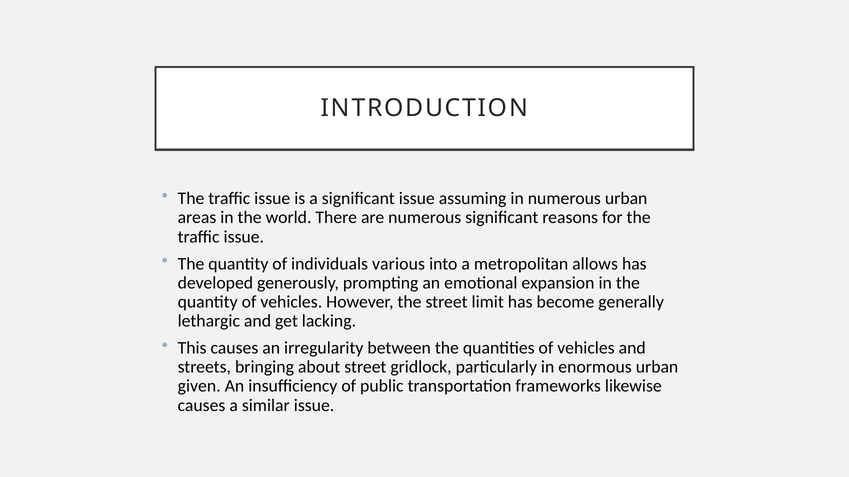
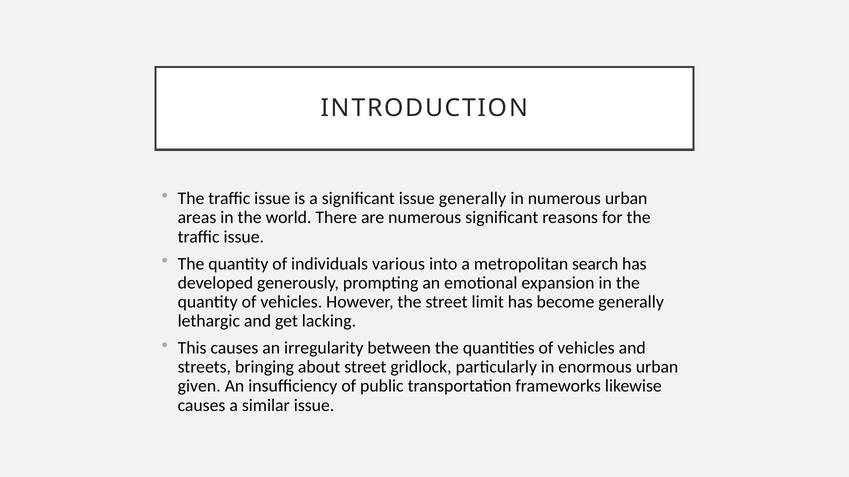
issue assuming: assuming -> generally
allows: allows -> search
